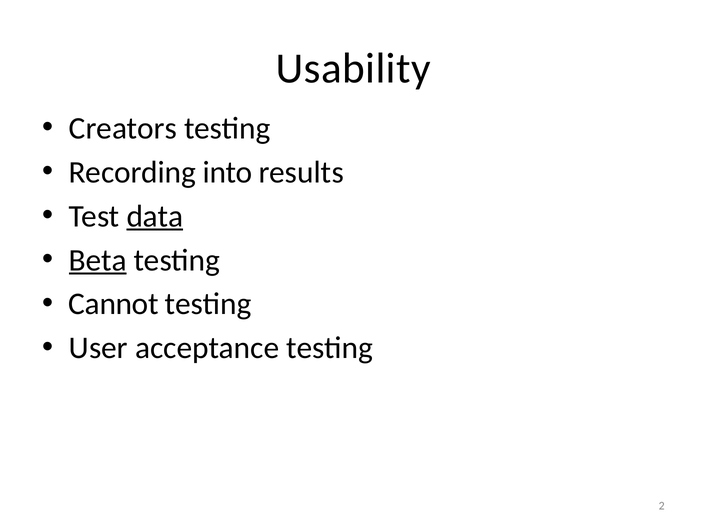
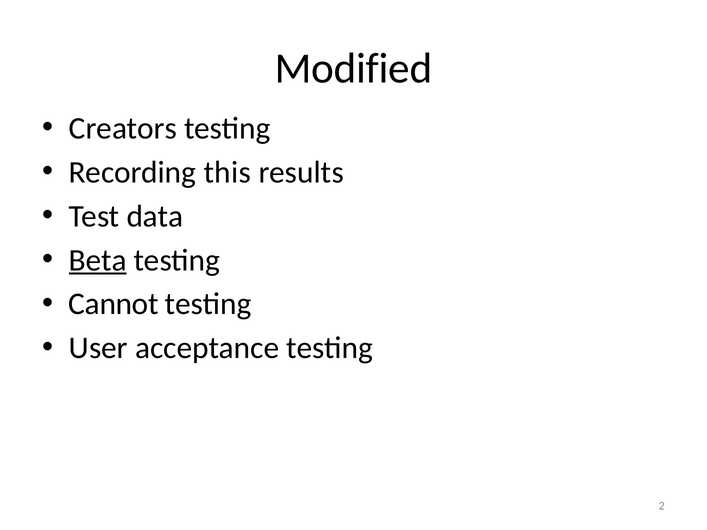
Usability: Usability -> Modified
into: into -> this
data underline: present -> none
